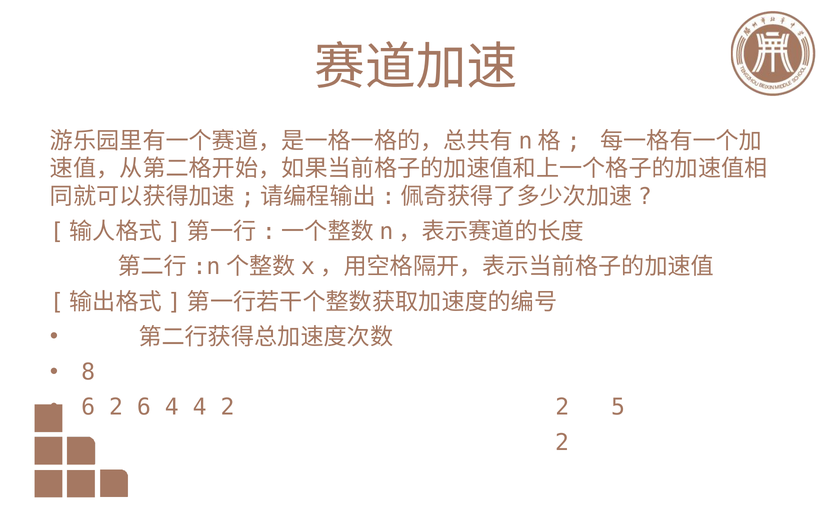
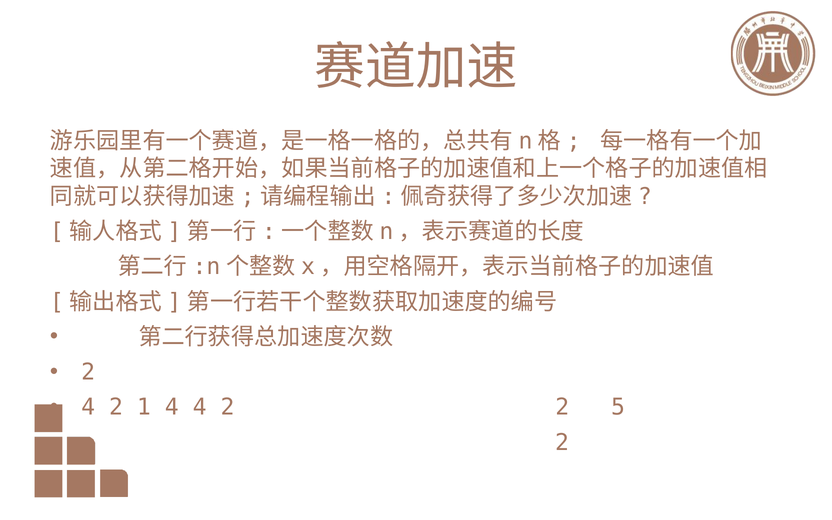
8 at (88, 372): 8 -> 2
6 at (88, 407): 6 -> 4
2 6: 6 -> 1
